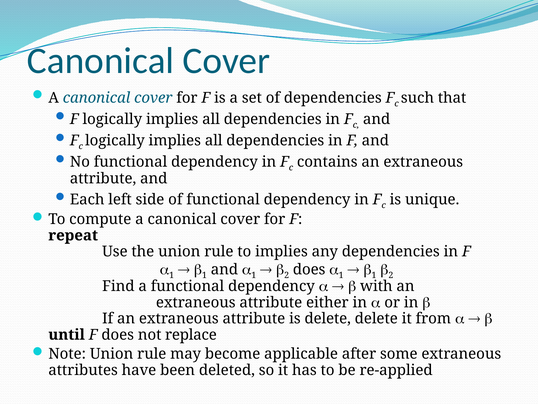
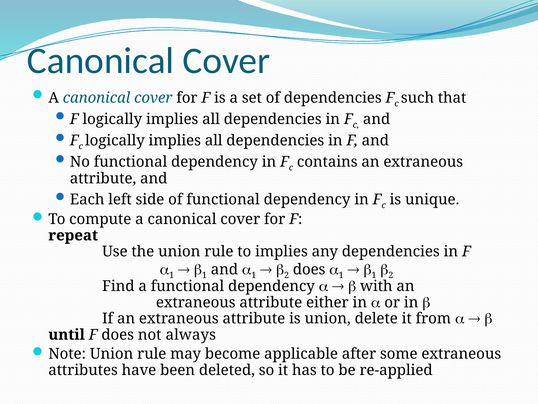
is delete: delete -> union
replace: replace -> always
